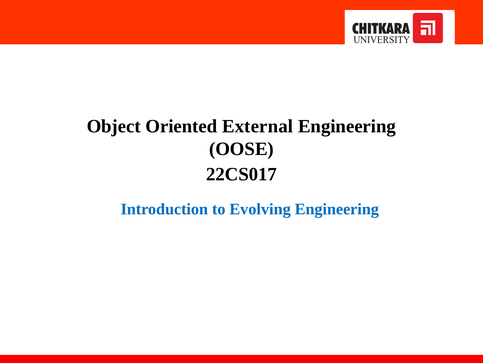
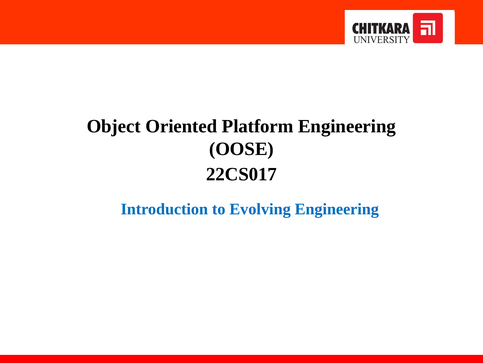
External: External -> Platform
